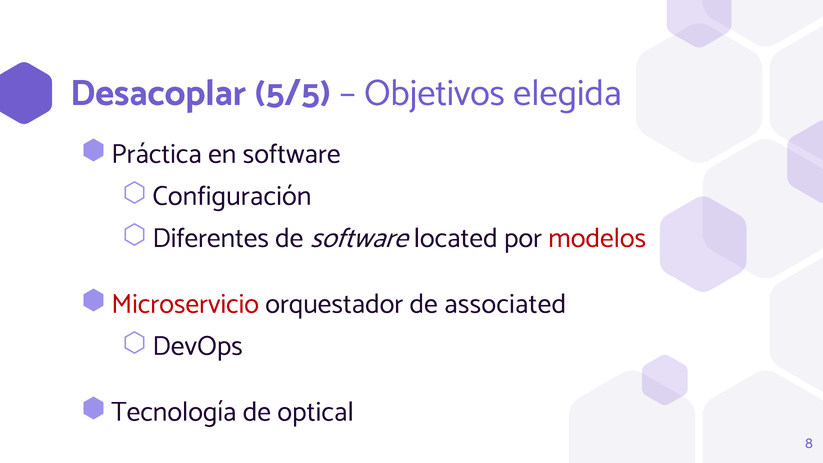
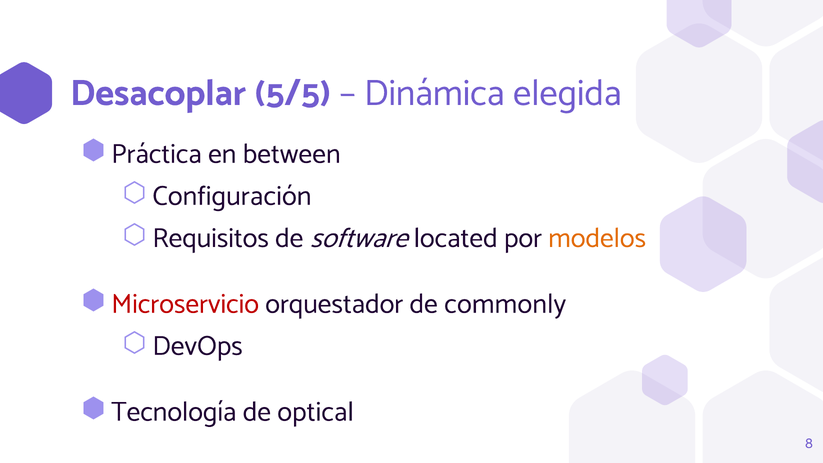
Objetivos: Objetivos -> Dinámica
en software: software -> between
Diferentes: Diferentes -> Requisitos
modelos colour: red -> orange
associated: associated -> commonly
